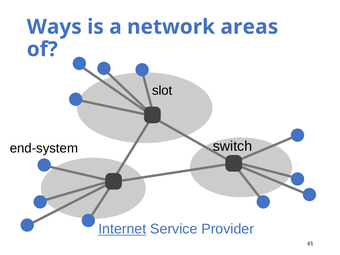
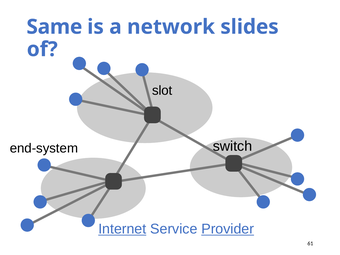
Ways: Ways -> Same
areas: areas -> slides
Provider underline: none -> present
